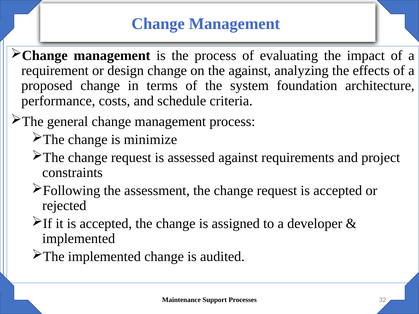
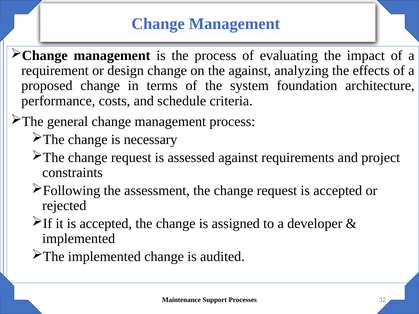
minimize: minimize -> necessary
